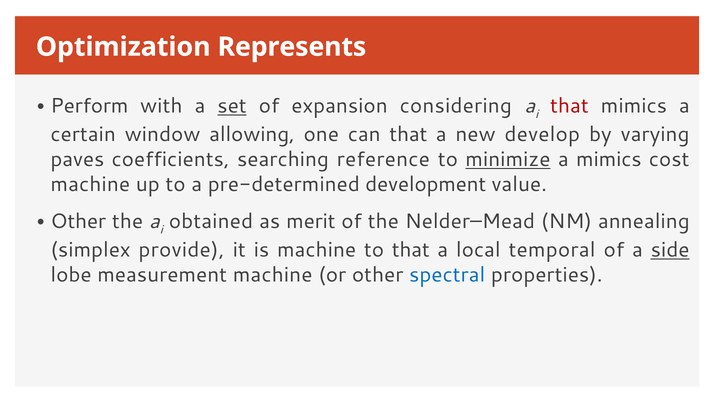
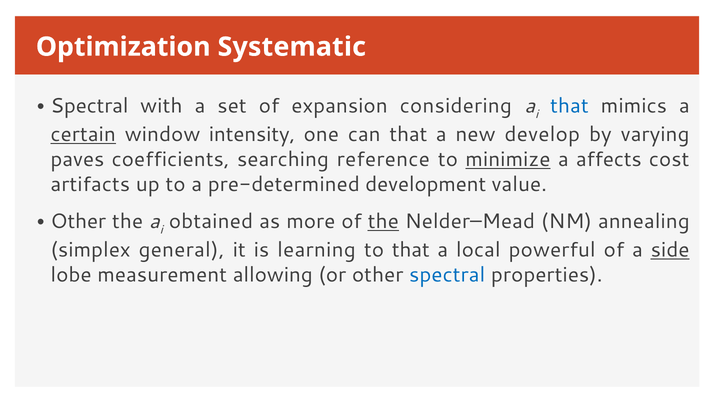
Represents: Represents -> Systematic
Perform at (89, 106): Perform -> Spectral
set underline: present -> none
that at (569, 106) colour: red -> blue
certain underline: none -> present
allowing: allowing -> intensity
a mimics: mimics -> affects
machine at (90, 184): machine -> artifacts
merit: merit -> more
the at (383, 221) underline: none -> present
provide: provide -> general
is machine: machine -> learning
temporal: temporal -> powerful
measurement machine: machine -> allowing
